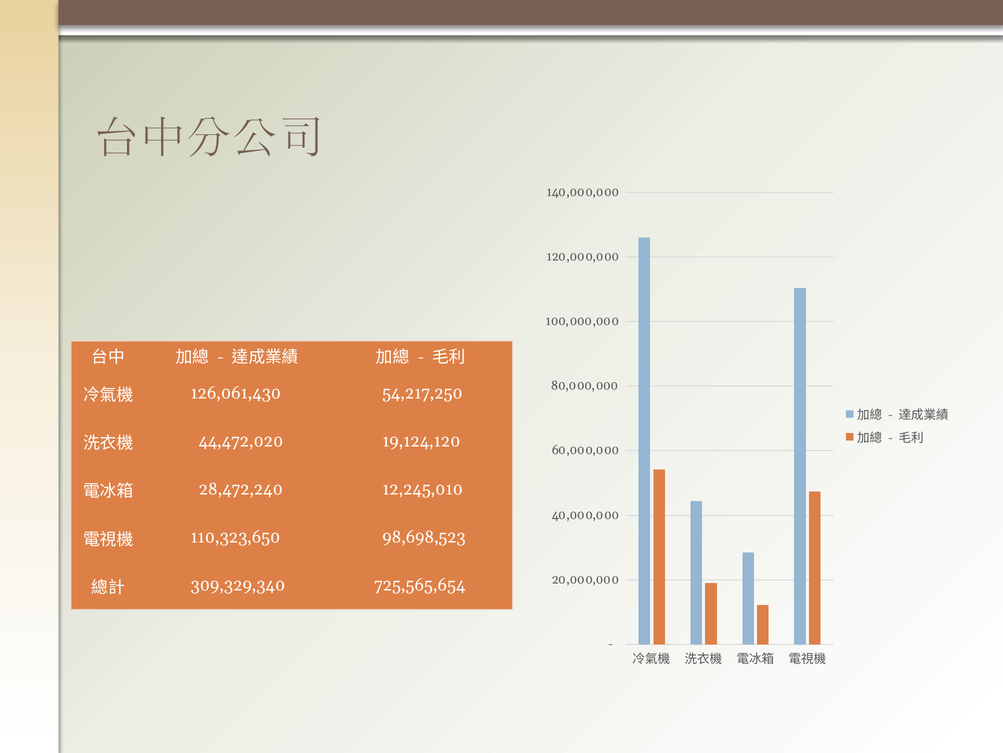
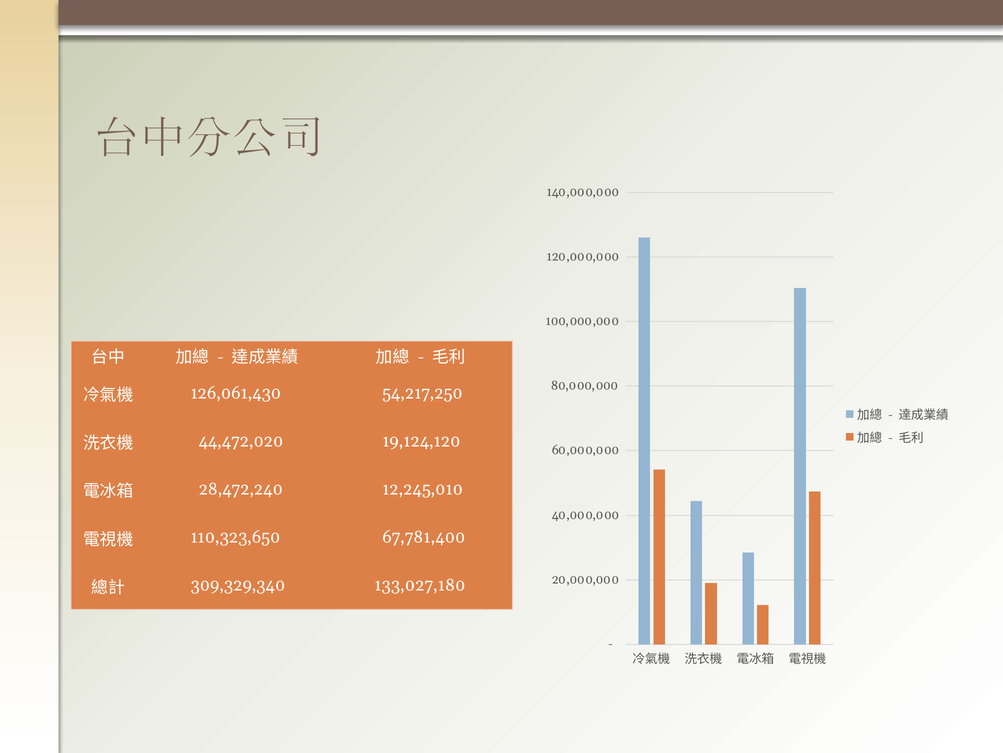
98,698,523: 98,698,523 -> 67,781,400
725,565,654: 725,565,654 -> 133,027,180
